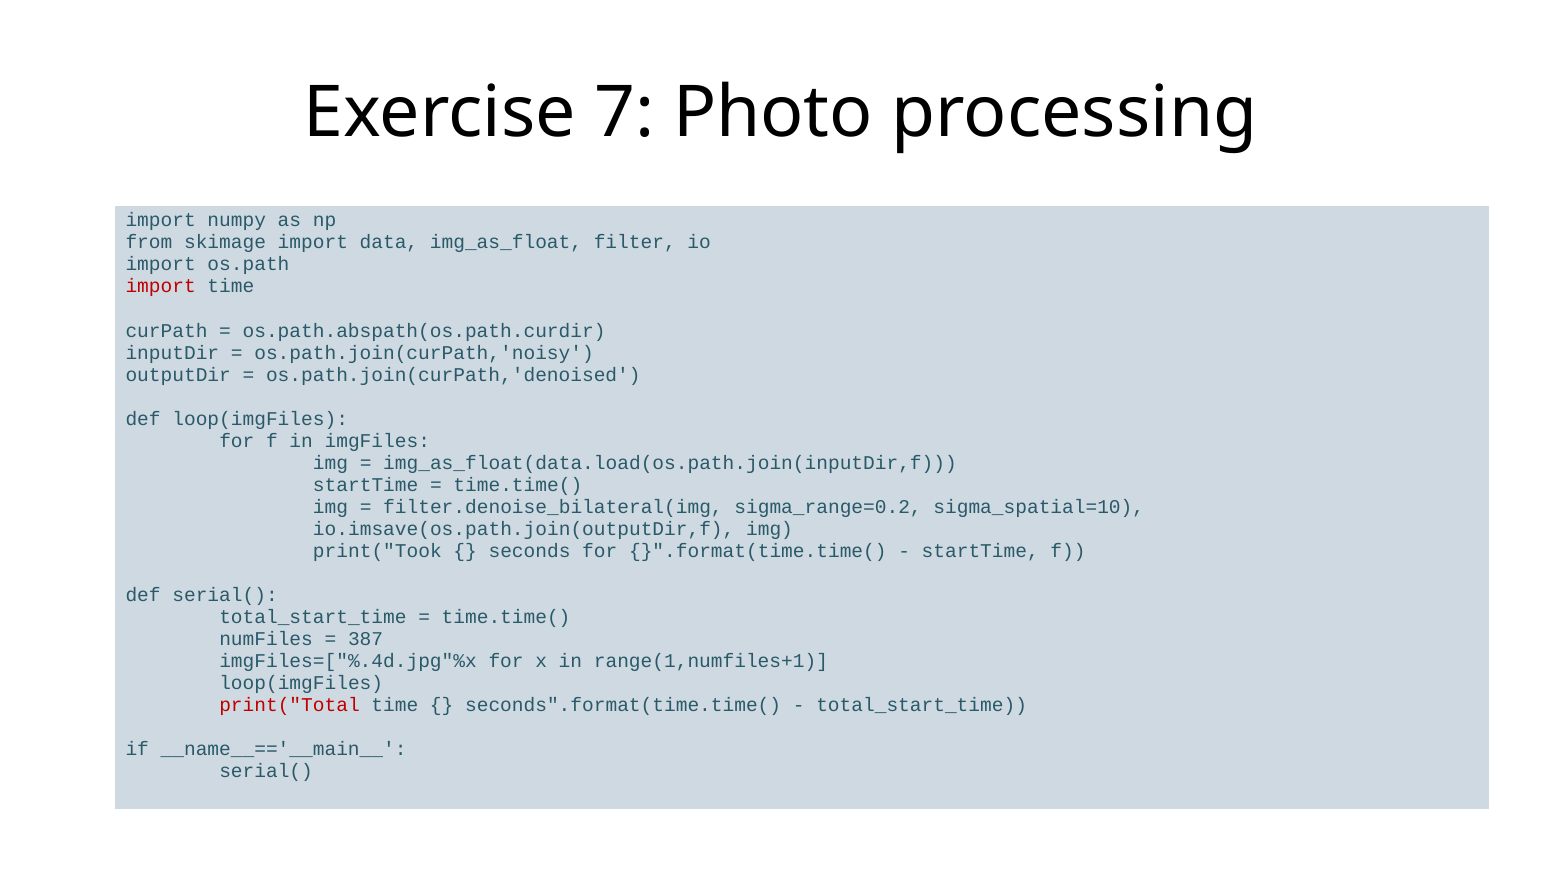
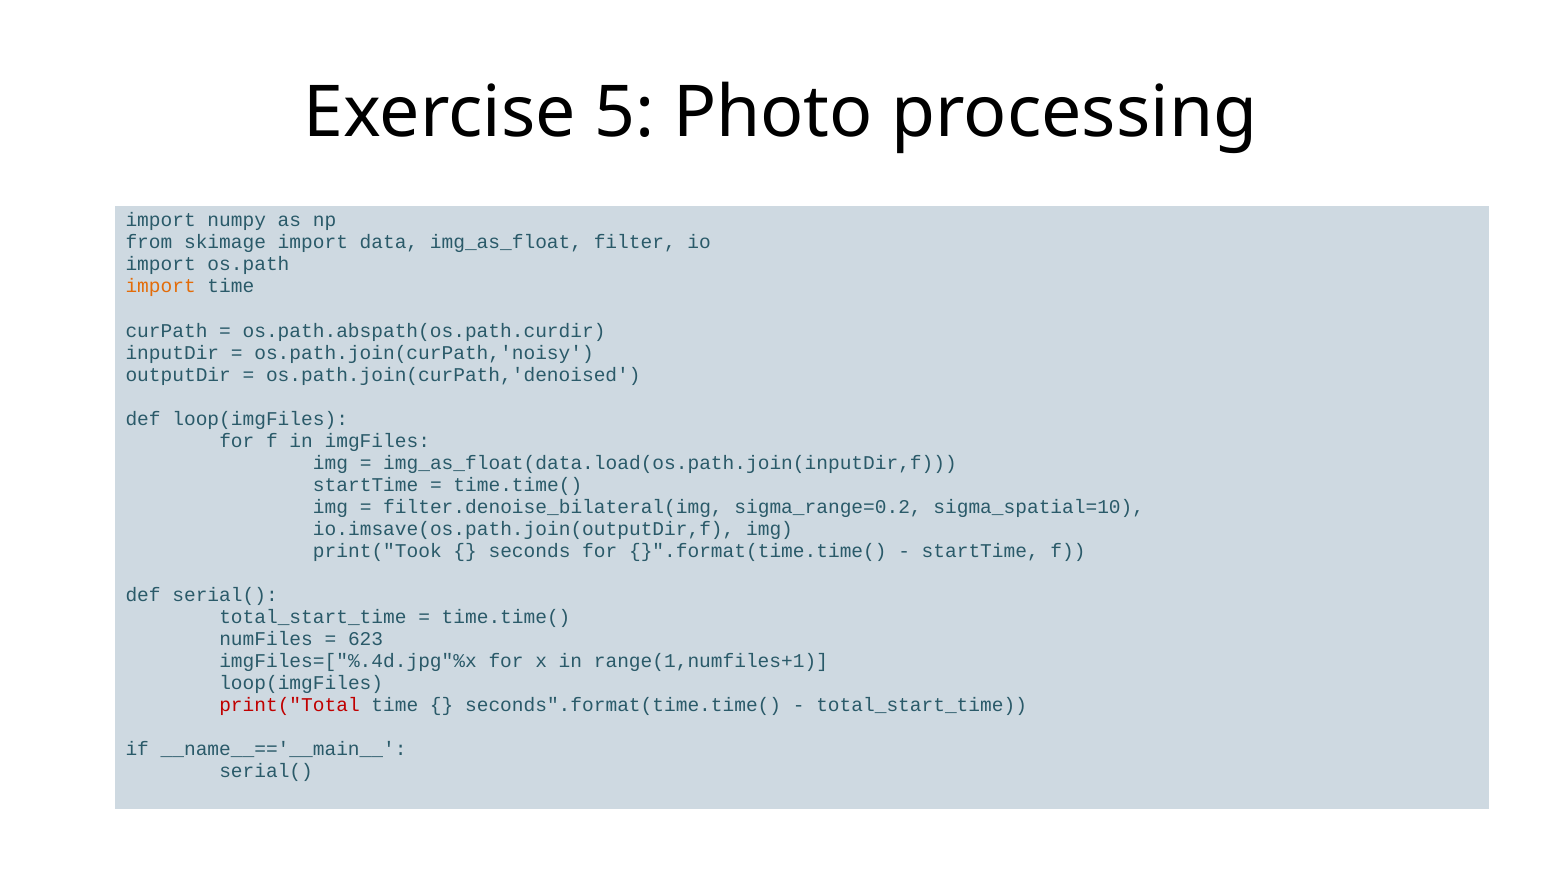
7: 7 -> 5
import at (161, 287) colour: red -> orange
387: 387 -> 623
